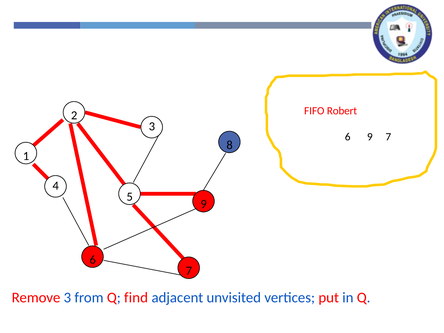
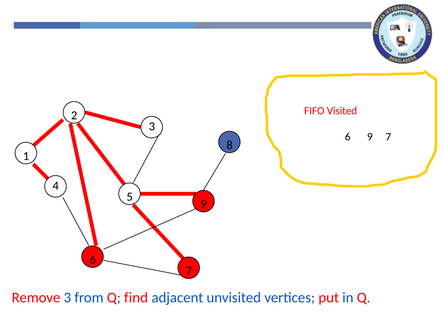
Robert: Robert -> Visited
